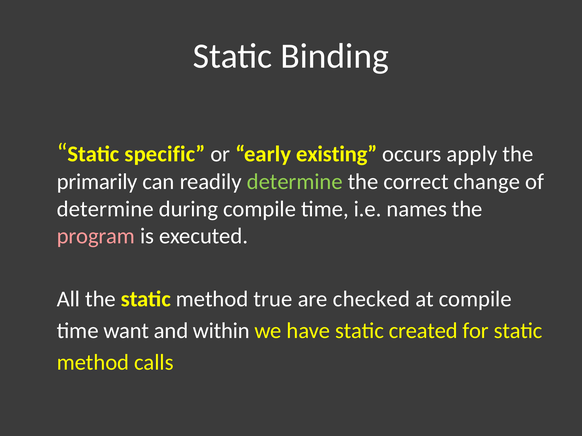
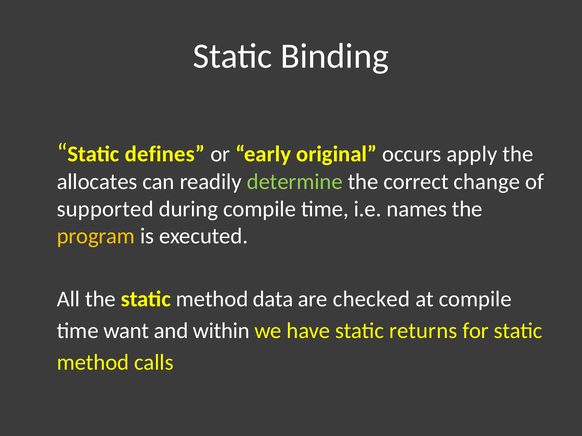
specific: specific -> defines
existing: existing -> original
primarily: primarily -> allocates
determine at (105, 209): determine -> supported
program colour: pink -> yellow
true: true -> data
created: created -> returns
